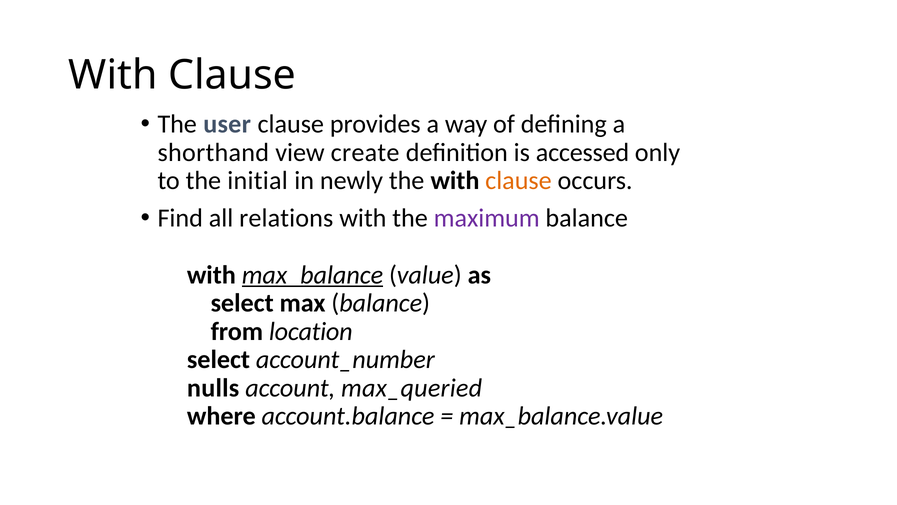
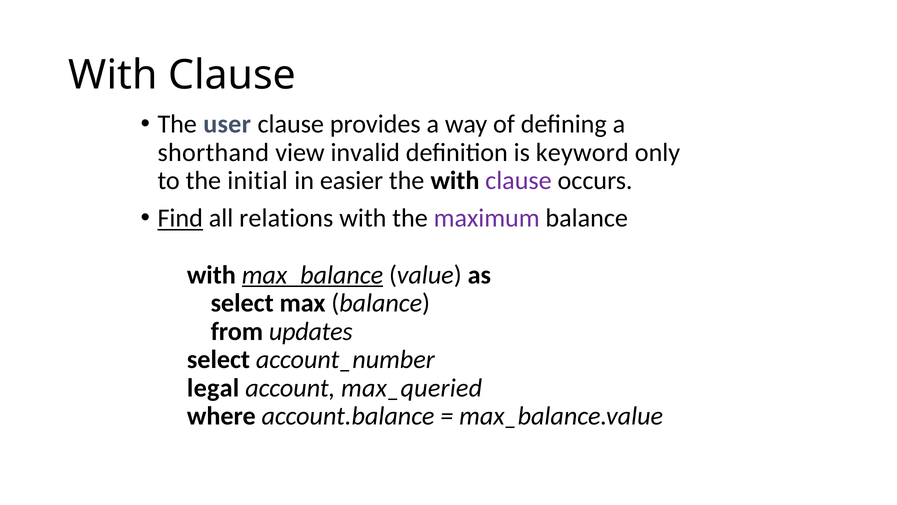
create: create -> invalid
accessed: accessed -> keyword
newly: newly -> easier
clause at (518, 181) colour: orange -> purple
Find underline: none -> present
location: location -> updates
nulls: nulls -> legal
